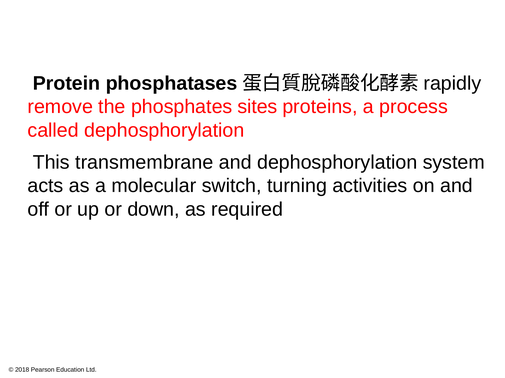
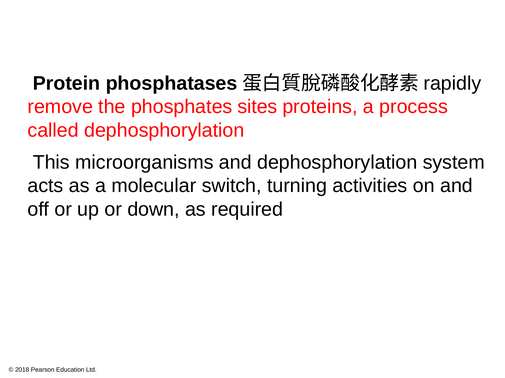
transmembrane: transmembrane -> microorganisms
